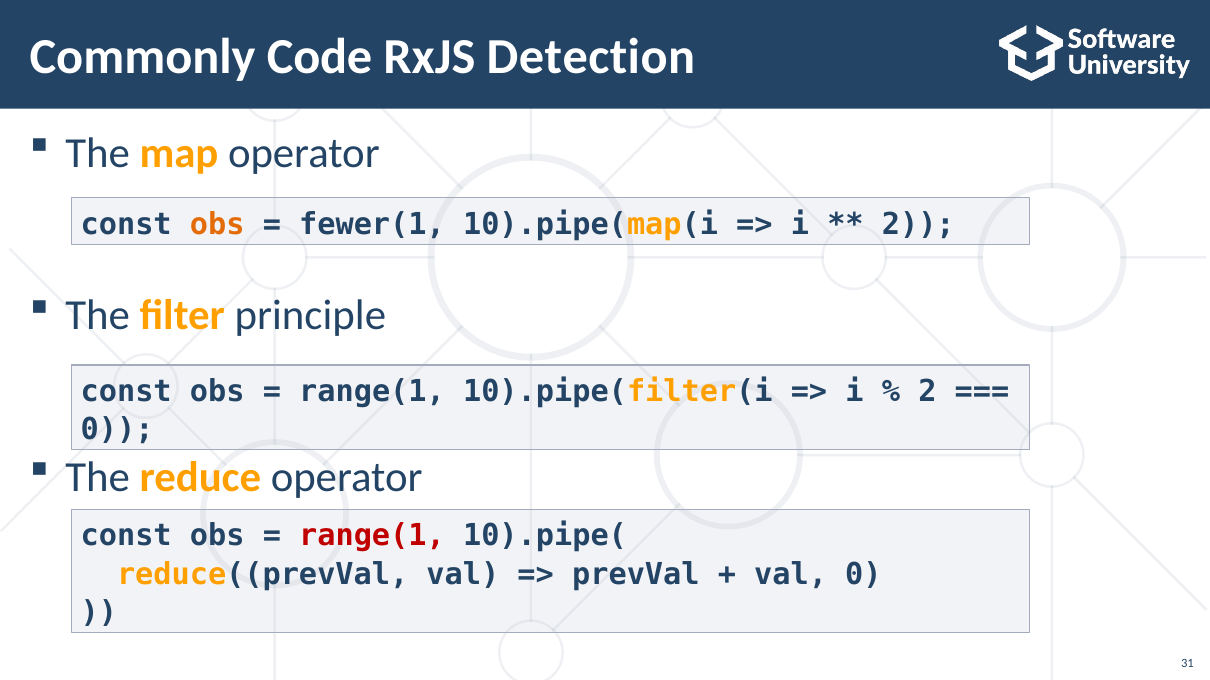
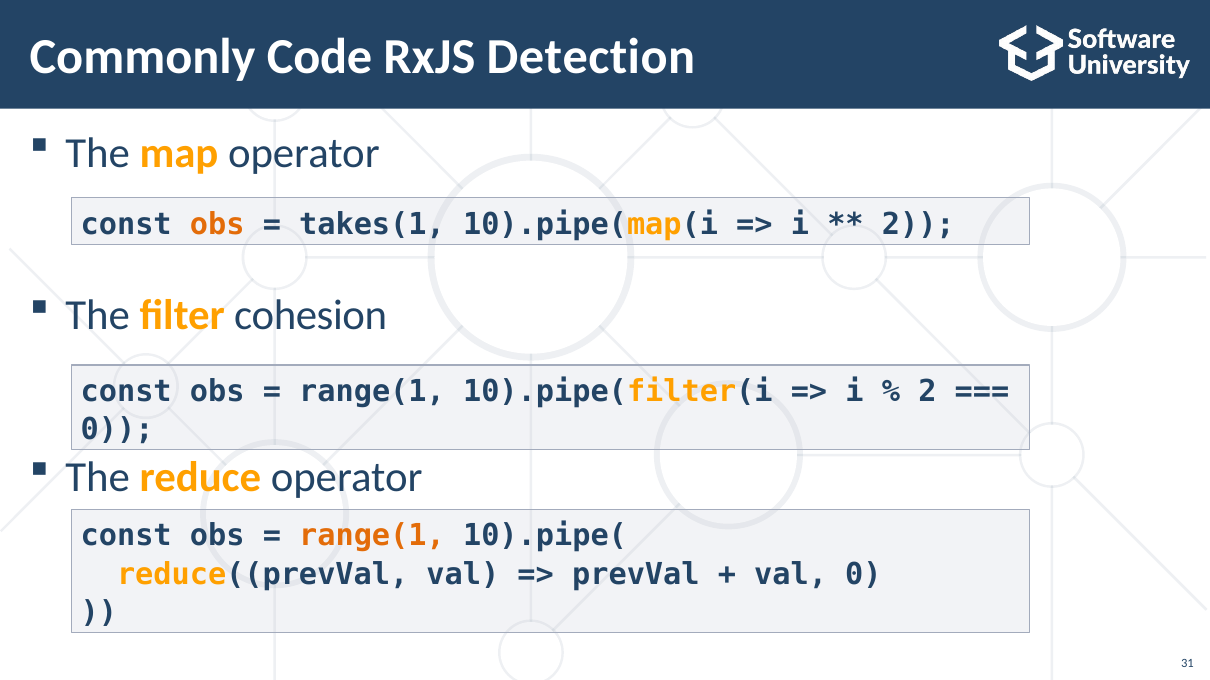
fewer(1: fewer(1 -> takes(1
principle: principle -> cohesion
range(1 at (372, 537) colour: red -> orange
